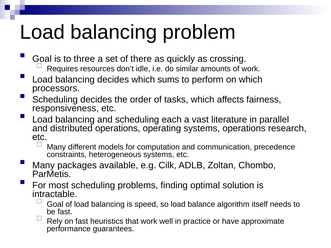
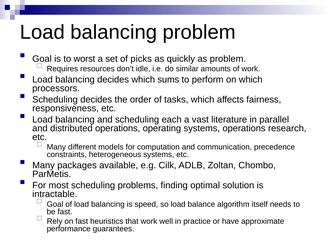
three: three -> worst
there: there -> picks
as crossing: crossing -> problem
